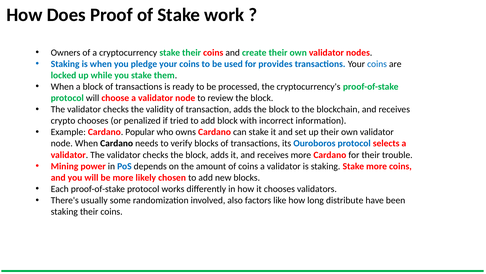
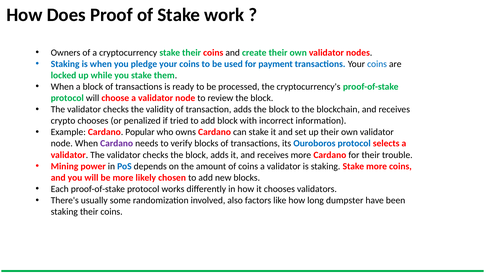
provides: provides -> payment
Cardano at (117, 143) colour: black -> purple
distribute: distribute -> dumpster
